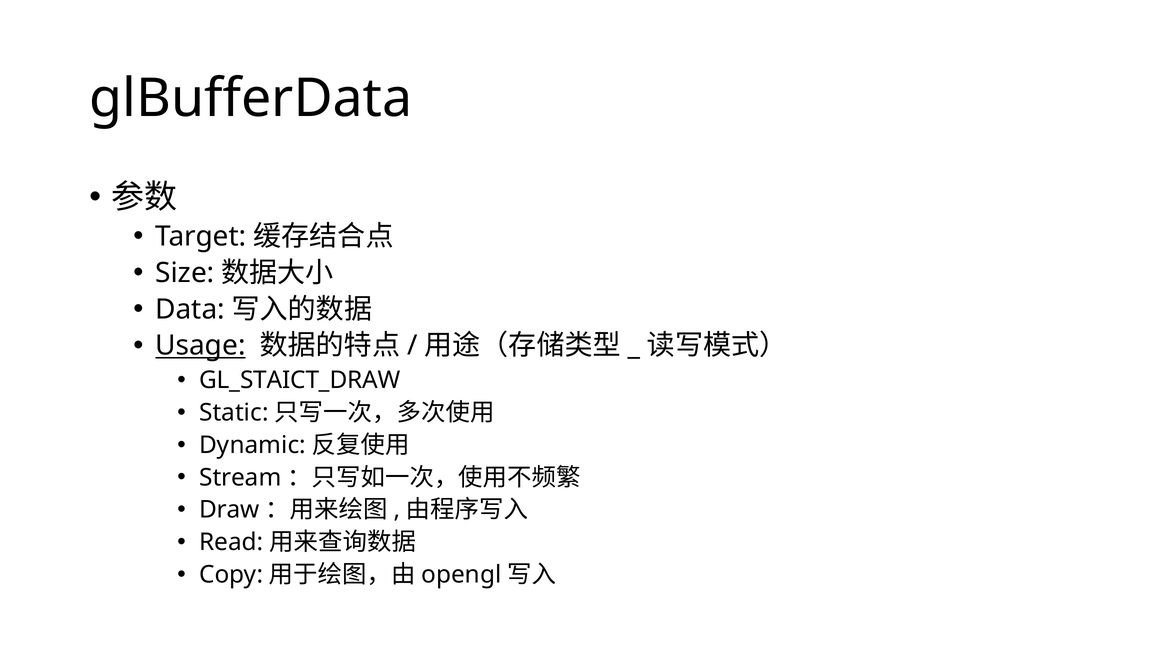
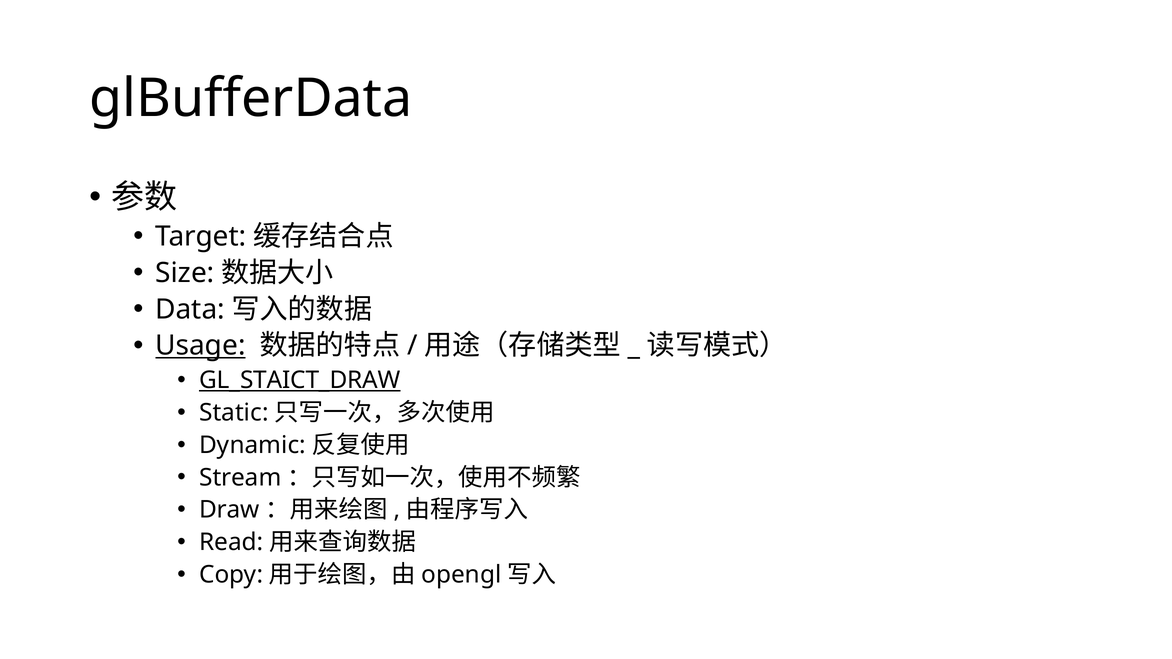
GL_STAICT_DRAW underline: none -> present
